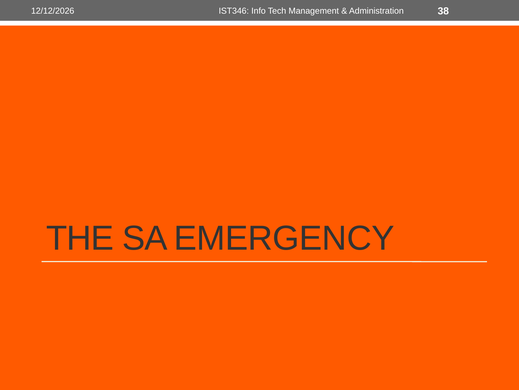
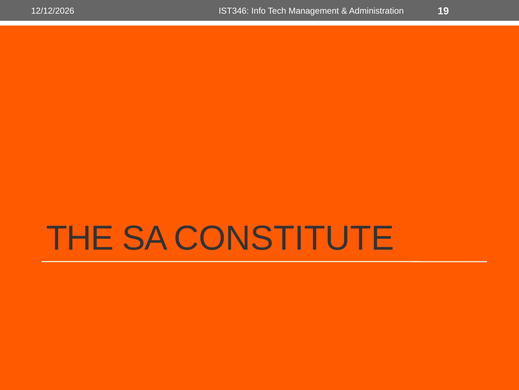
38: 38 -> 19
EMERGENCY: EMERGENCY -> CONSTITUTE
